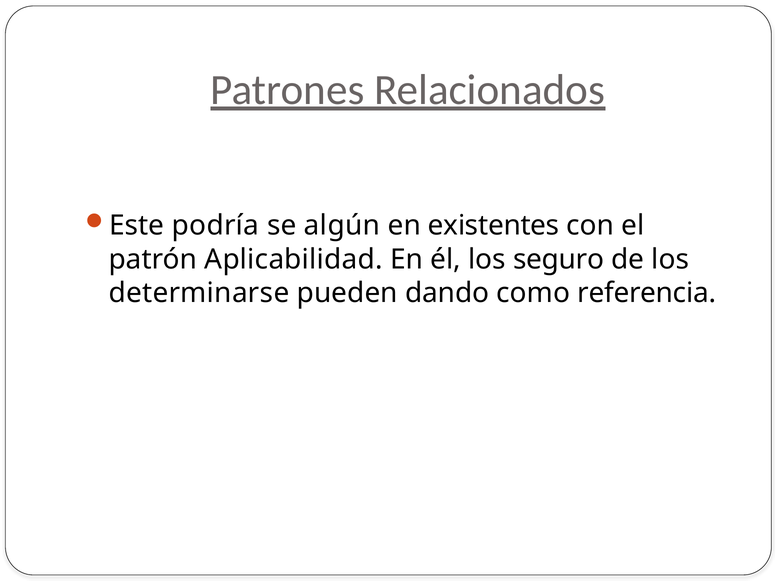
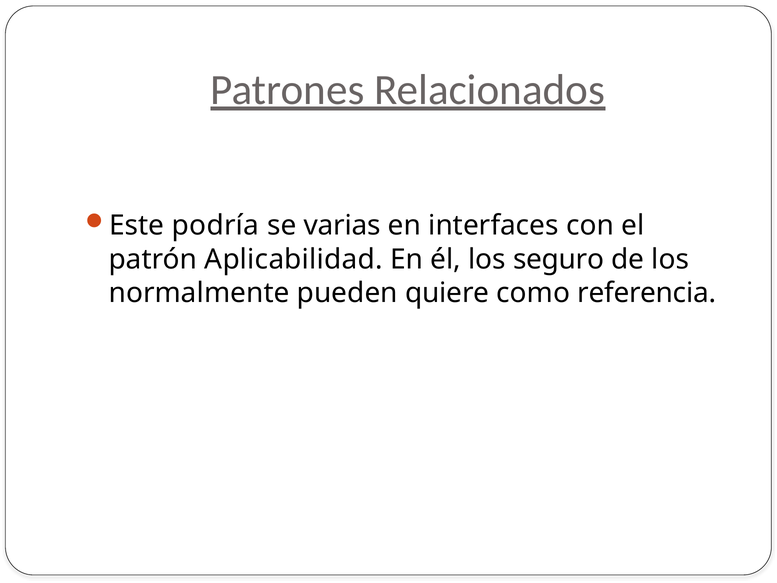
algún: algún -> varias
existentes: existentes -> interfaces
determinarse: determinarse -> normalmente
dando: dando -> quiere
